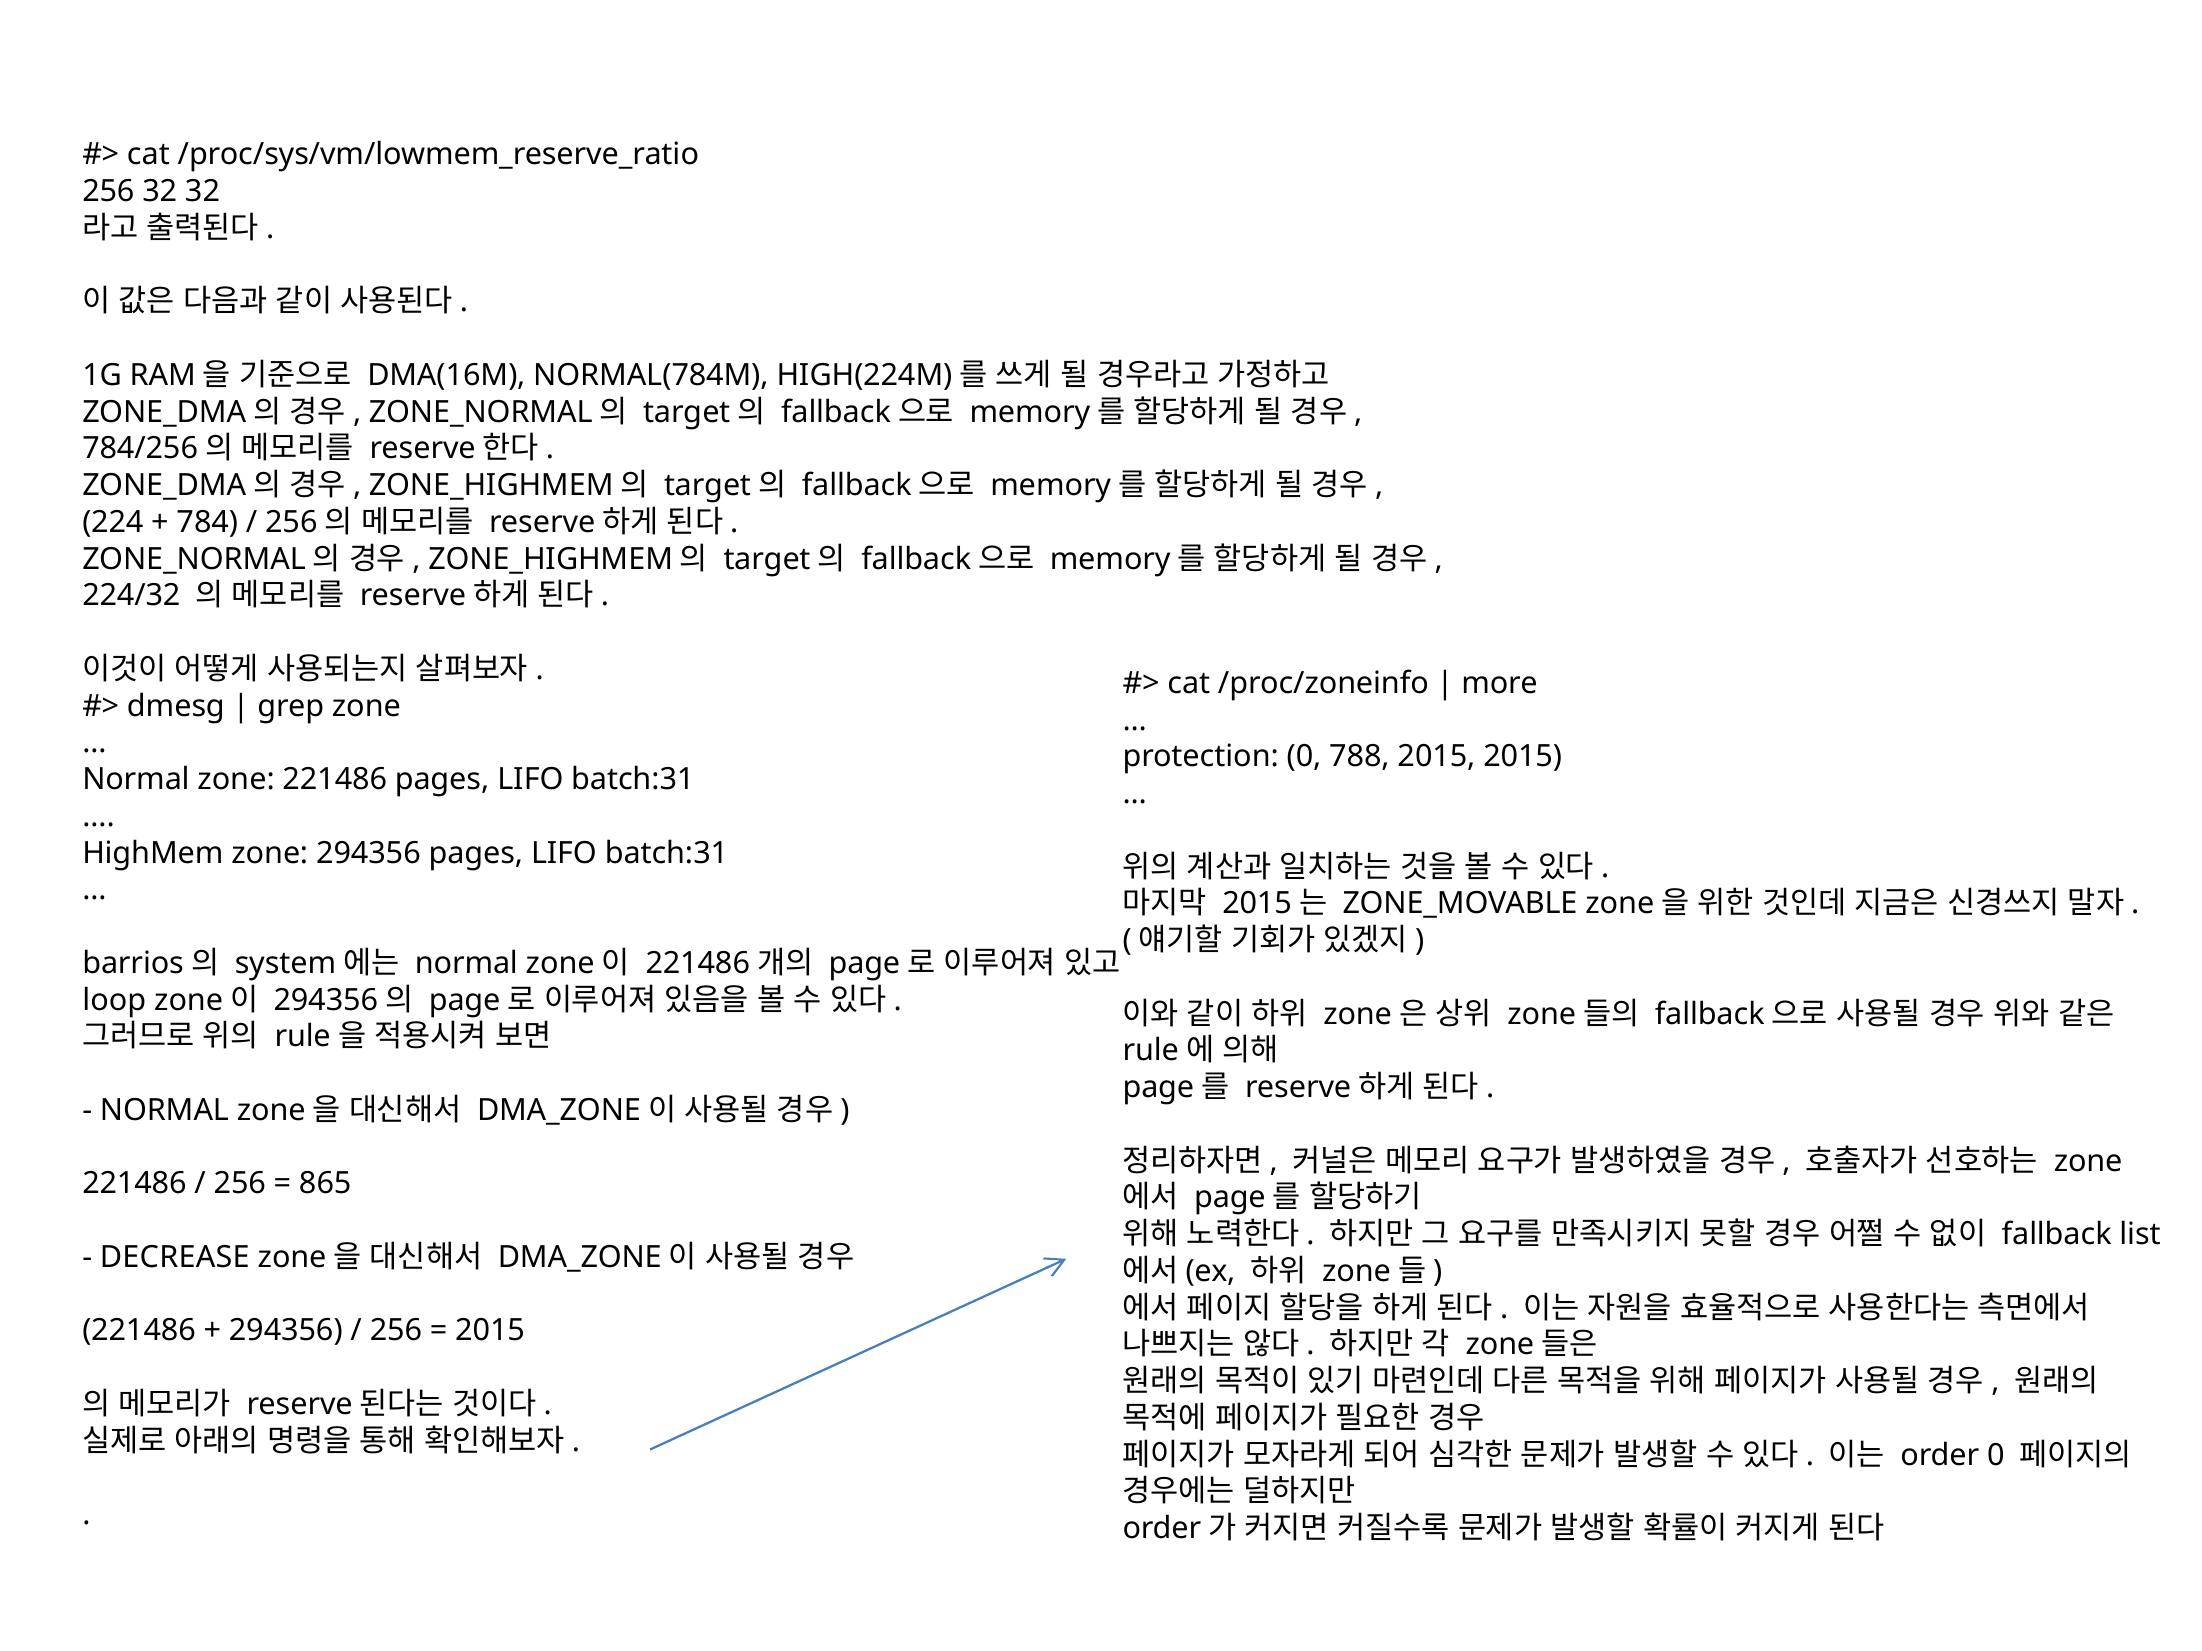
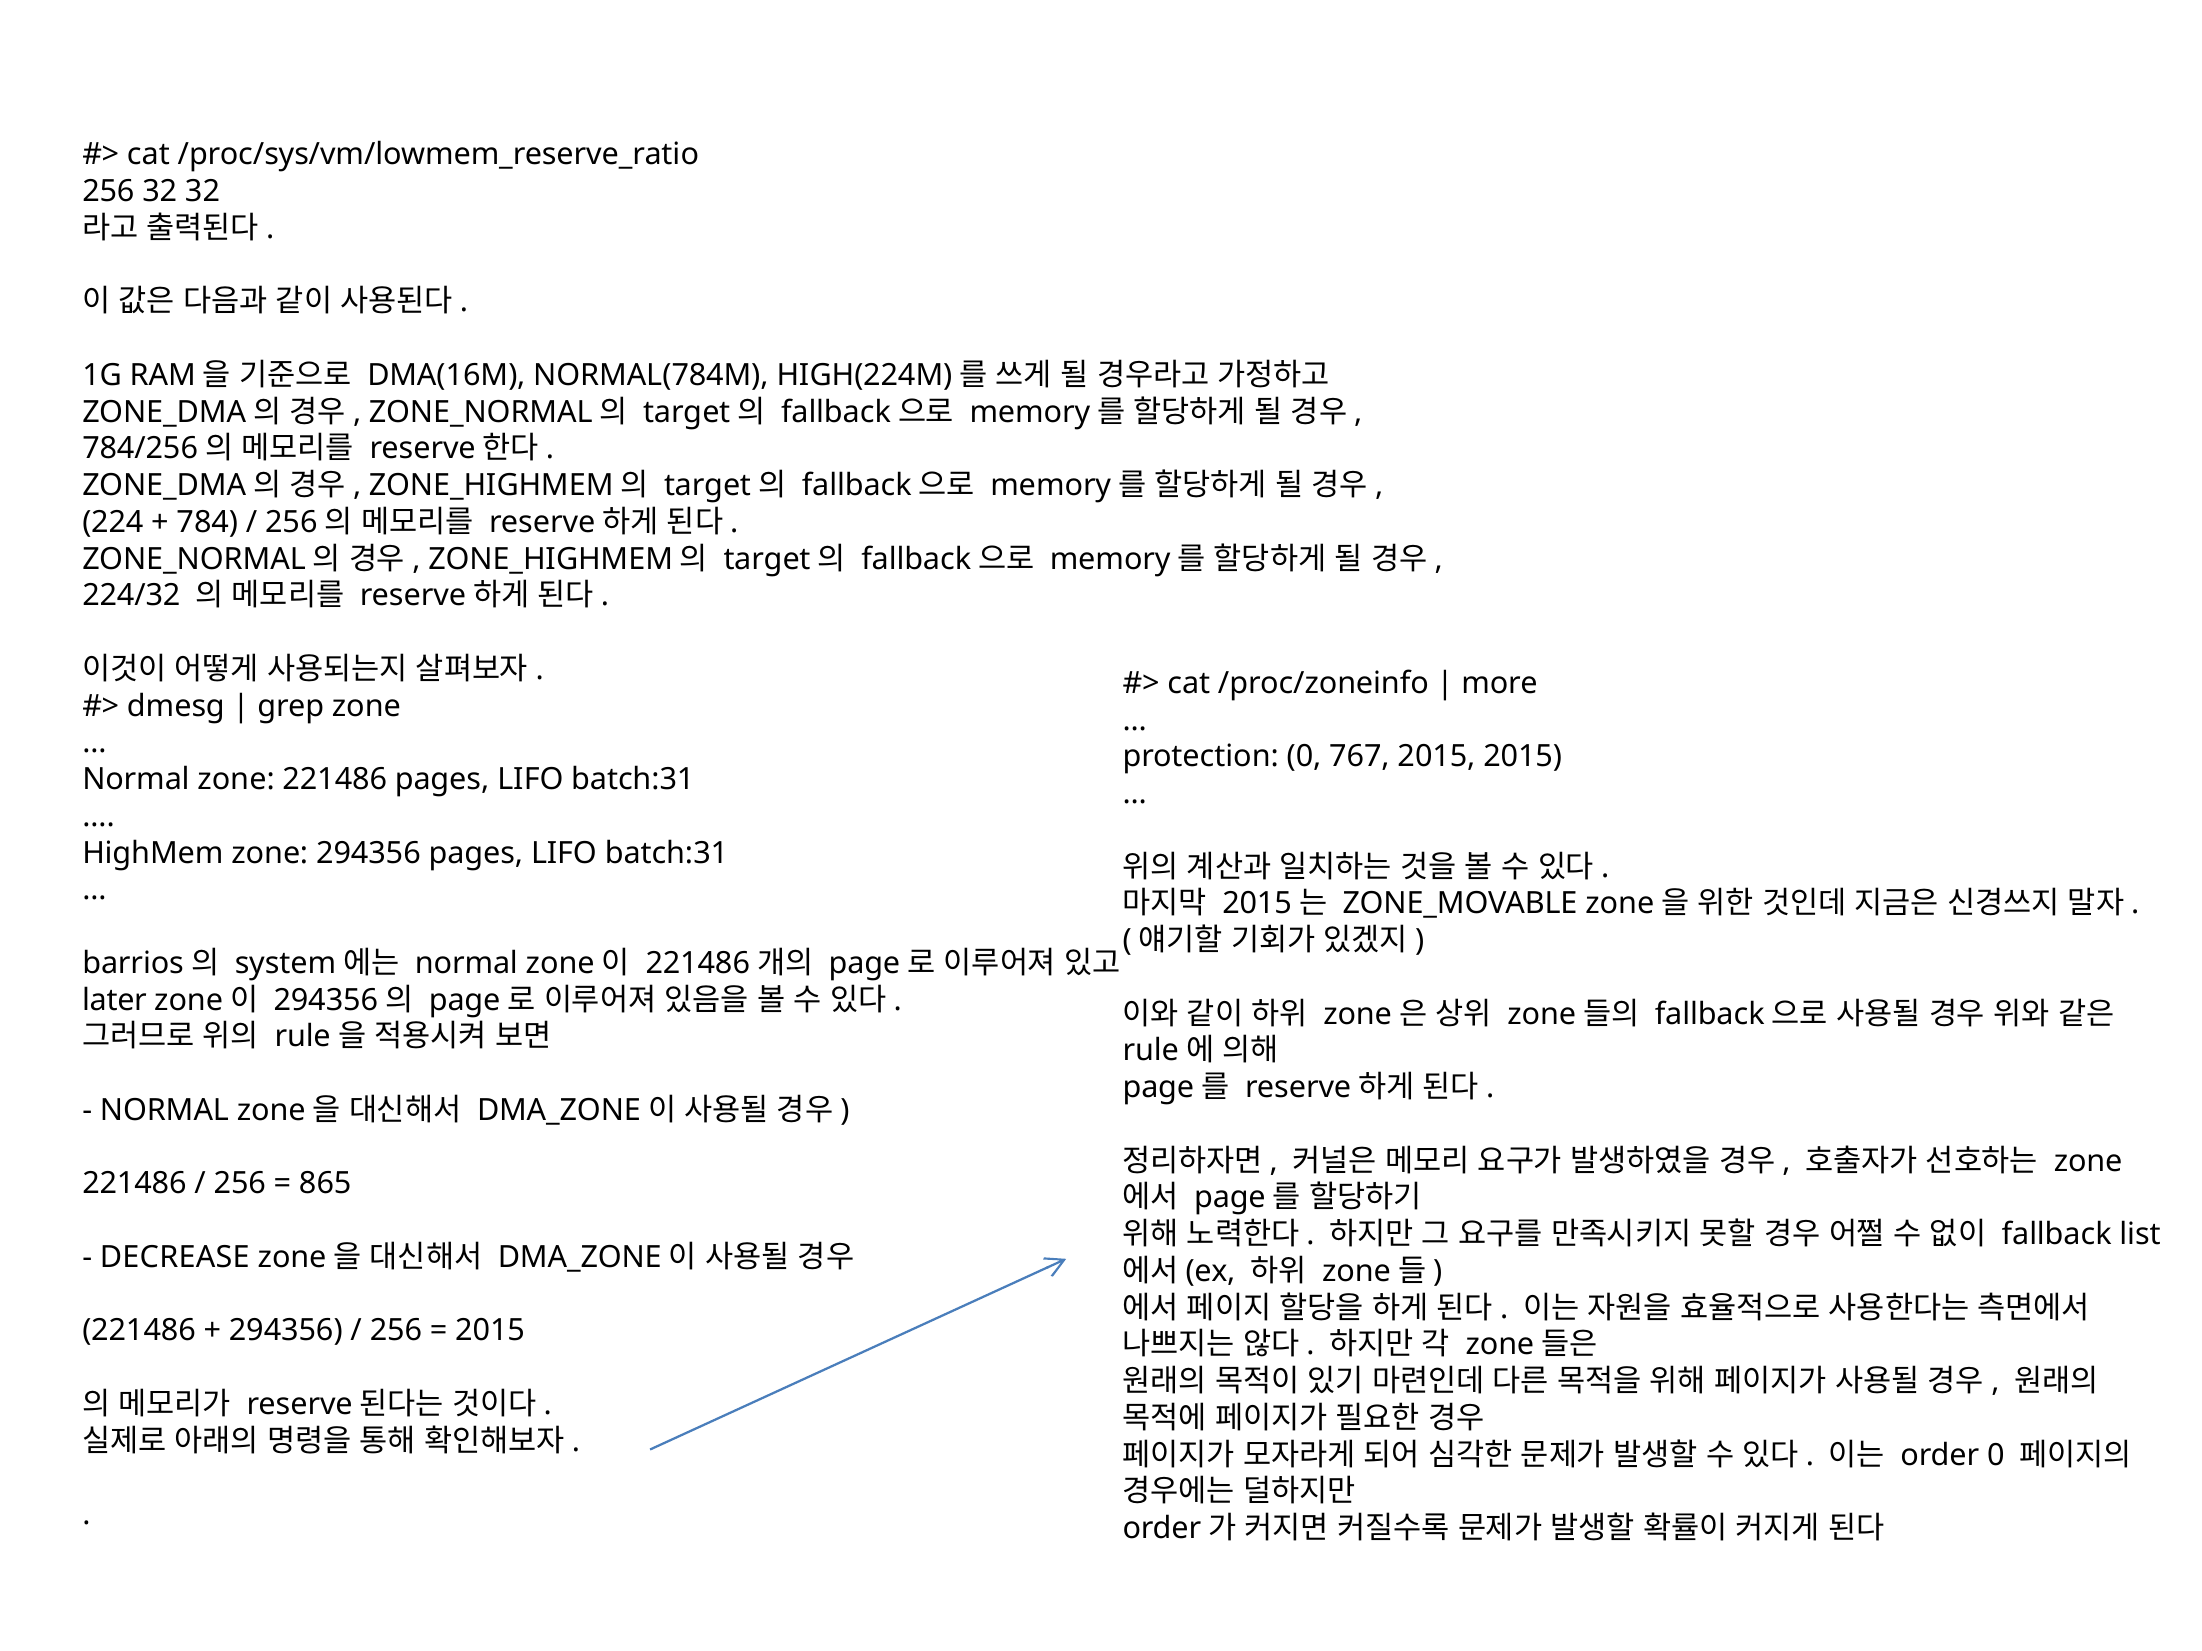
788: 788 -> 767
loop: loop -> later
